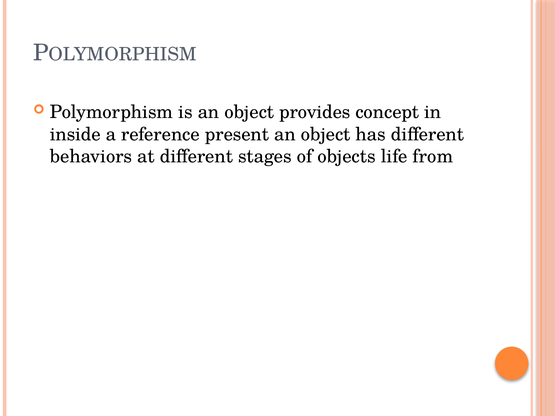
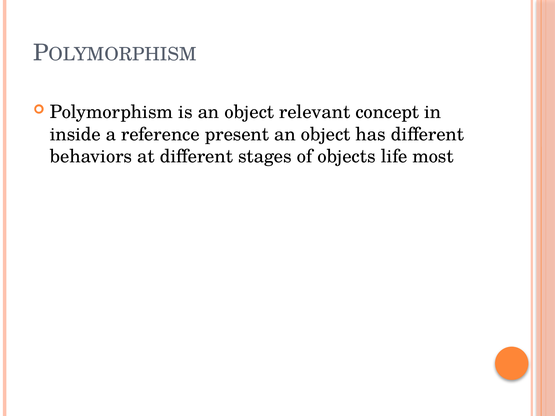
provides: provides -> relevant
from: from -> most
